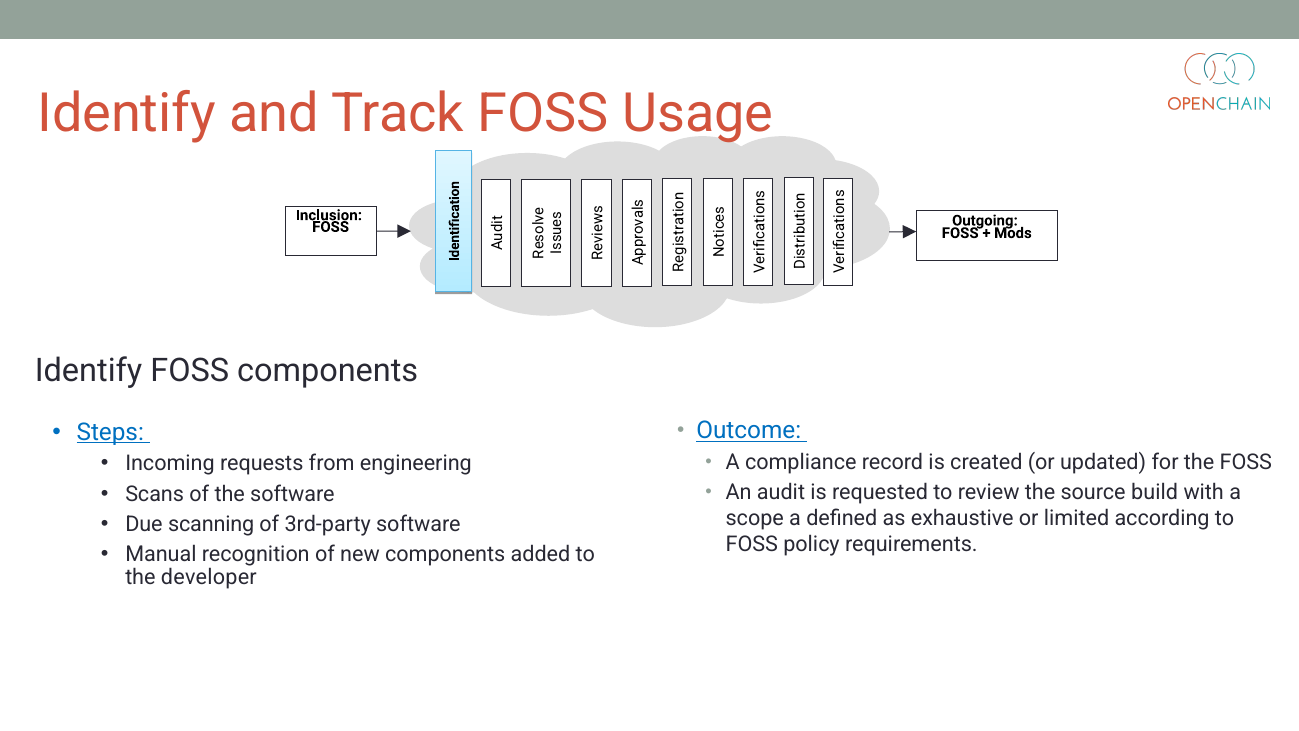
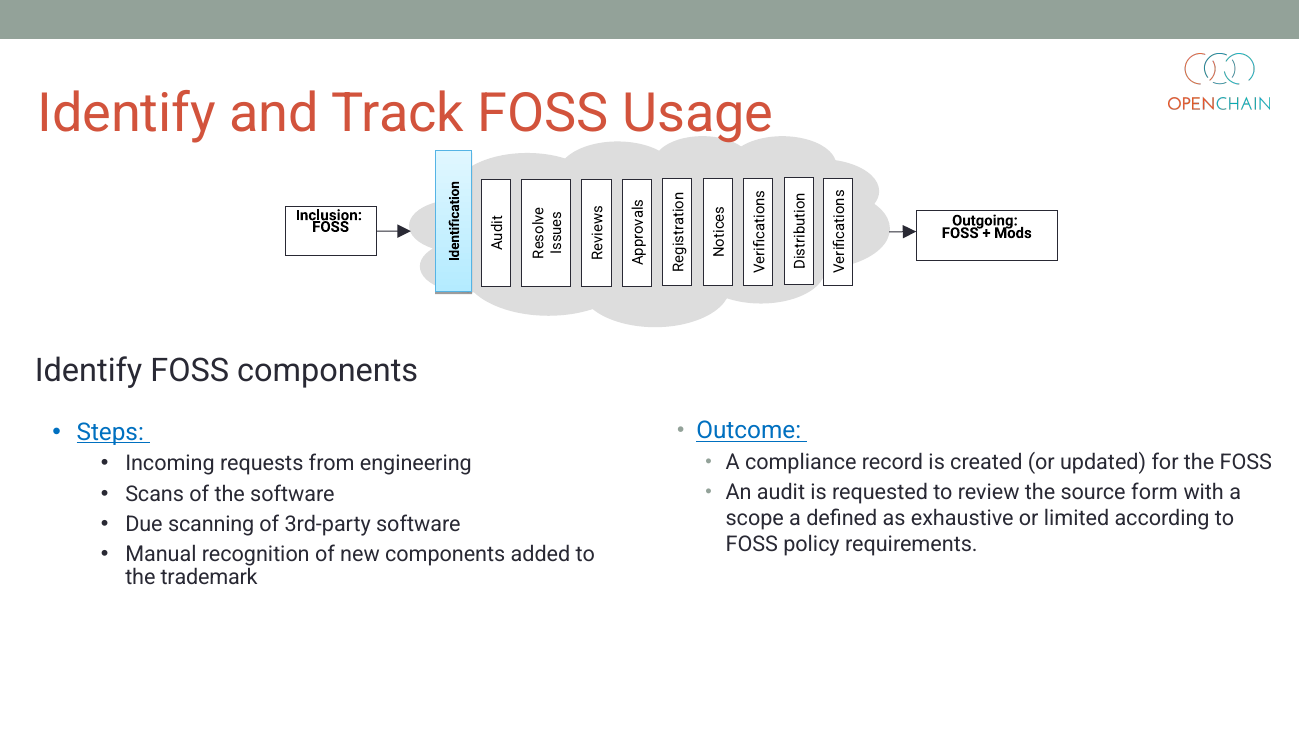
build: build -> form
developer: developer -> trademark
